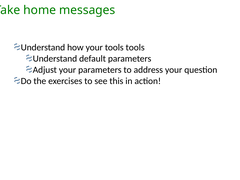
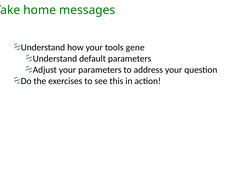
tools tools: tools -> gene
